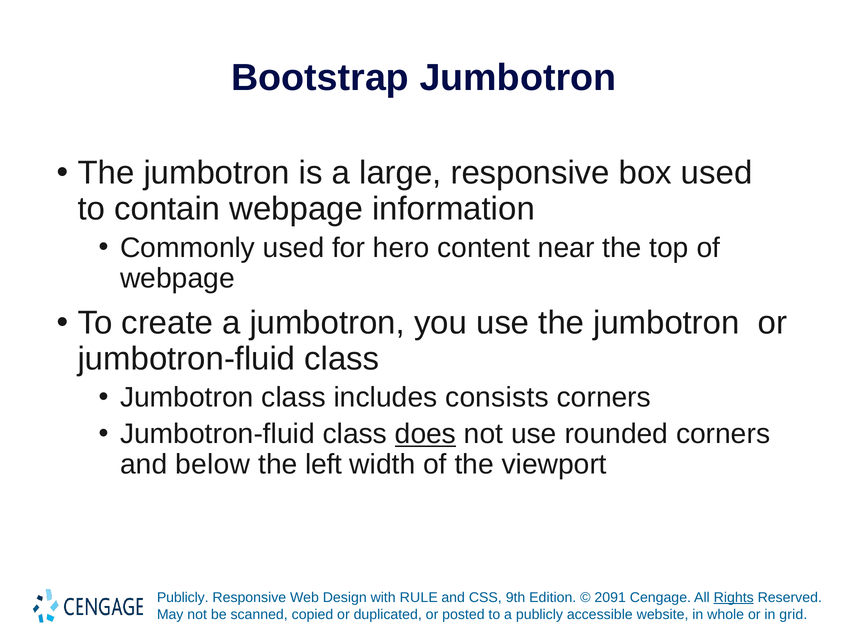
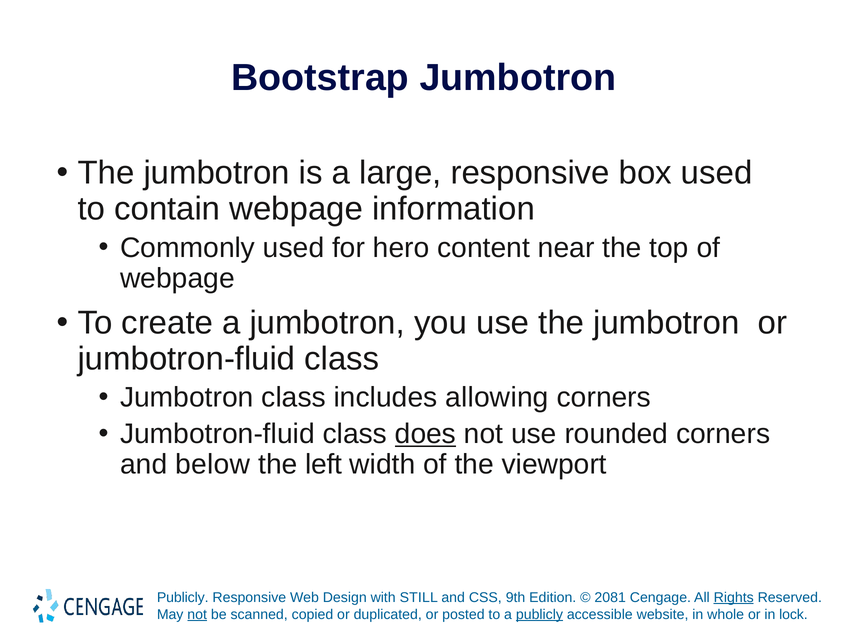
consists: consists -> allowing
RULE: RULE -> STILL
2091: 2091 -> 2081
not at (197, 614) underline: none -> present
publicly at (539, 614) underline: none -> present
grid: grid -> lock
